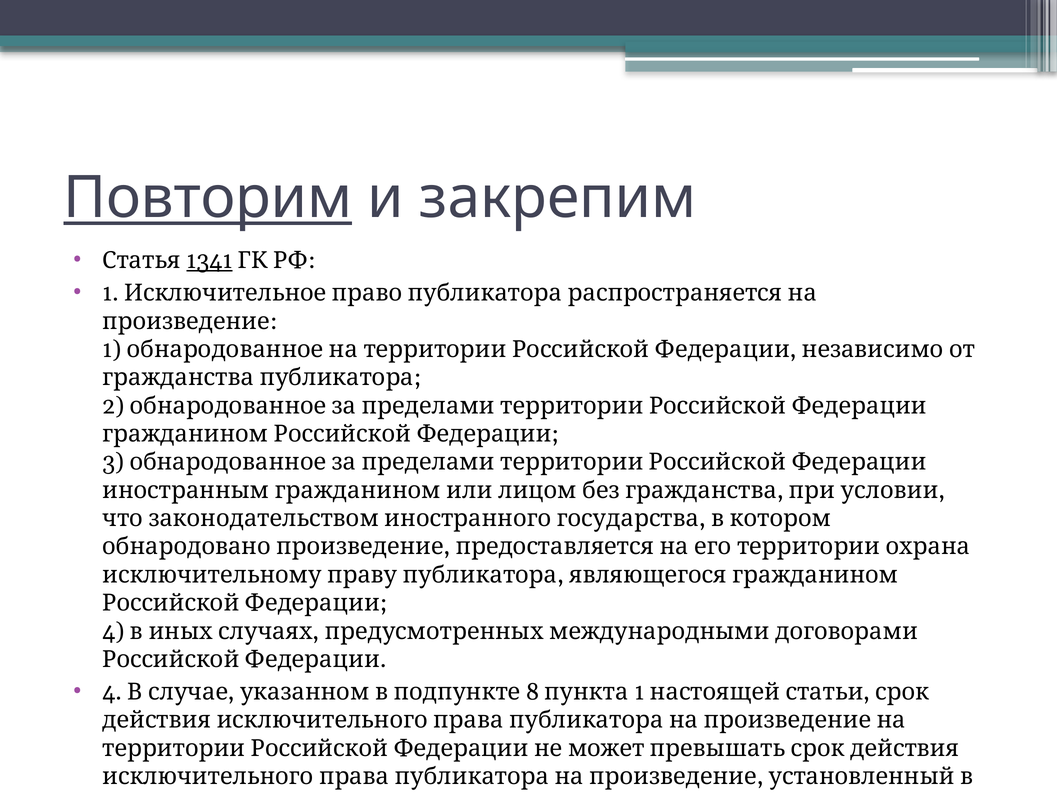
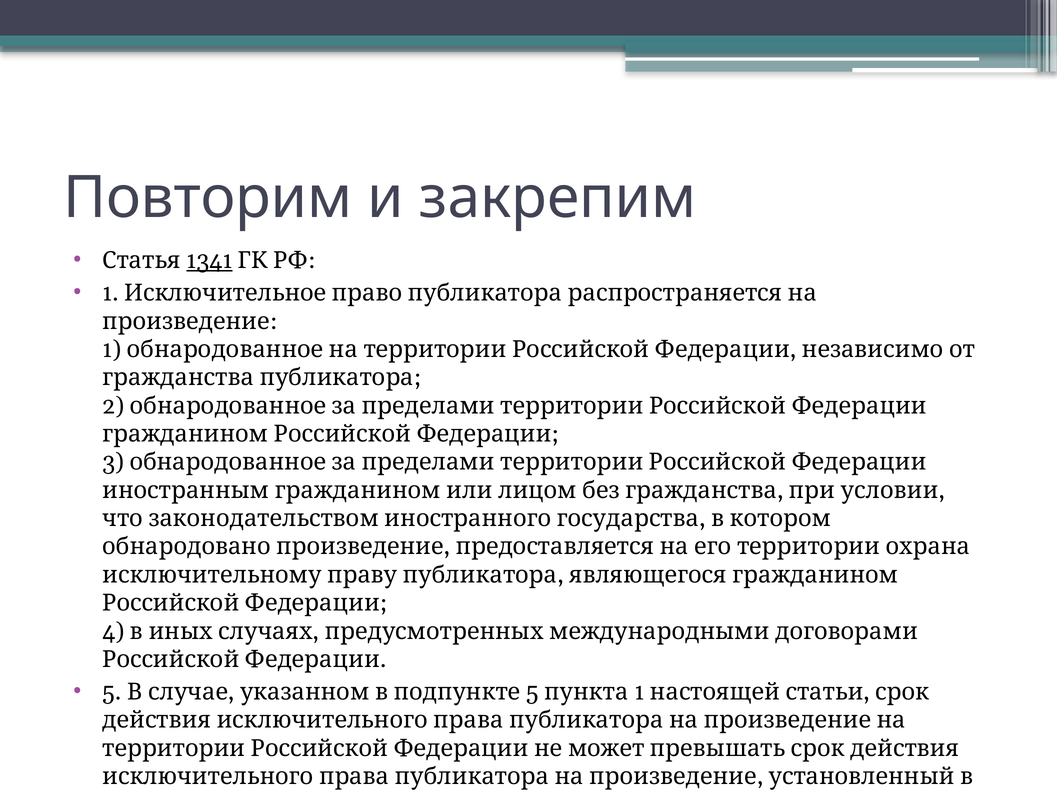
Повторим underline: present -> none
4 at (112, 692): 4 -> 5
8 at (533, 692): 8 -> 5
